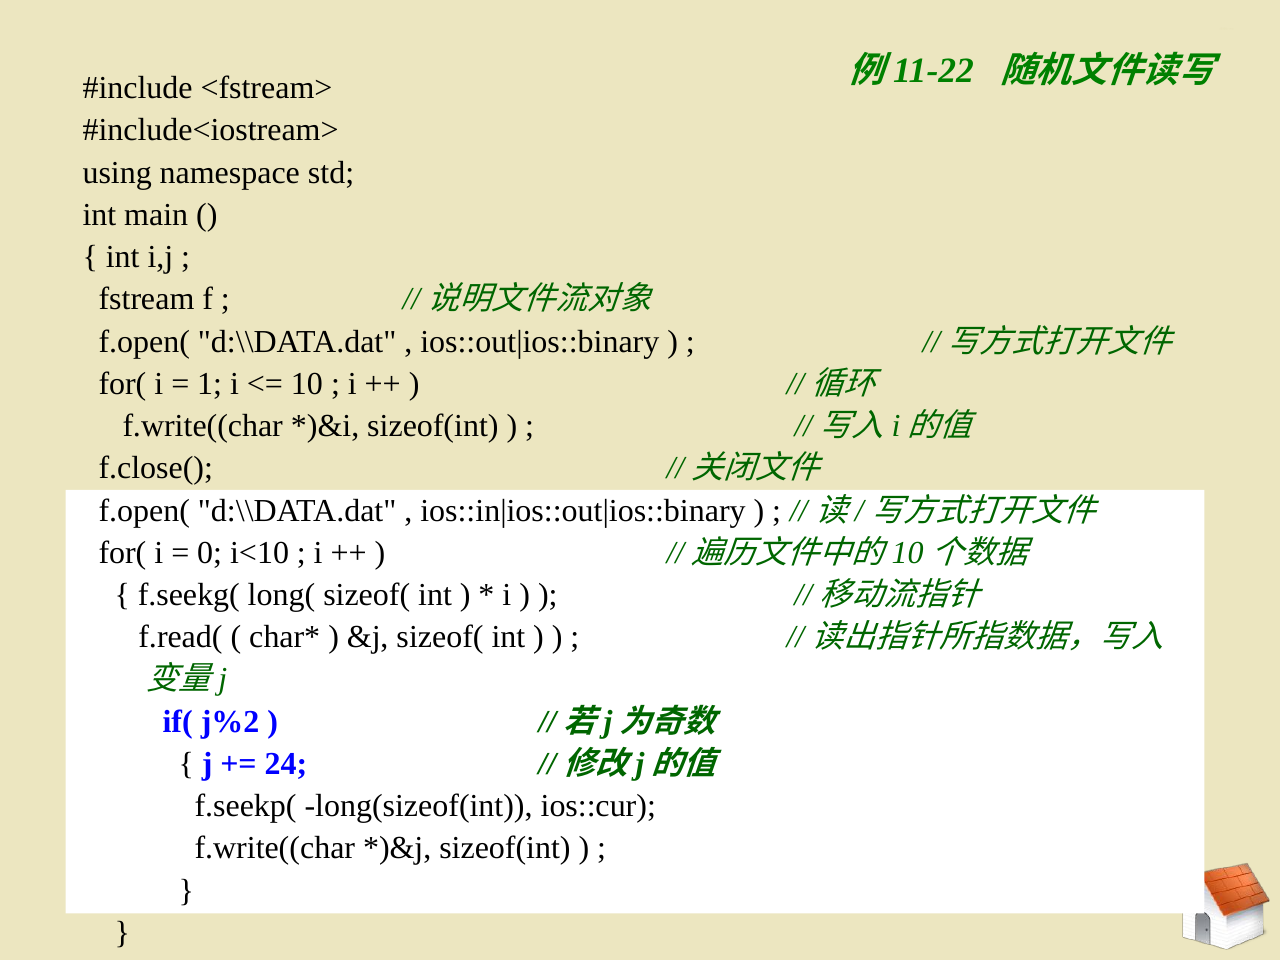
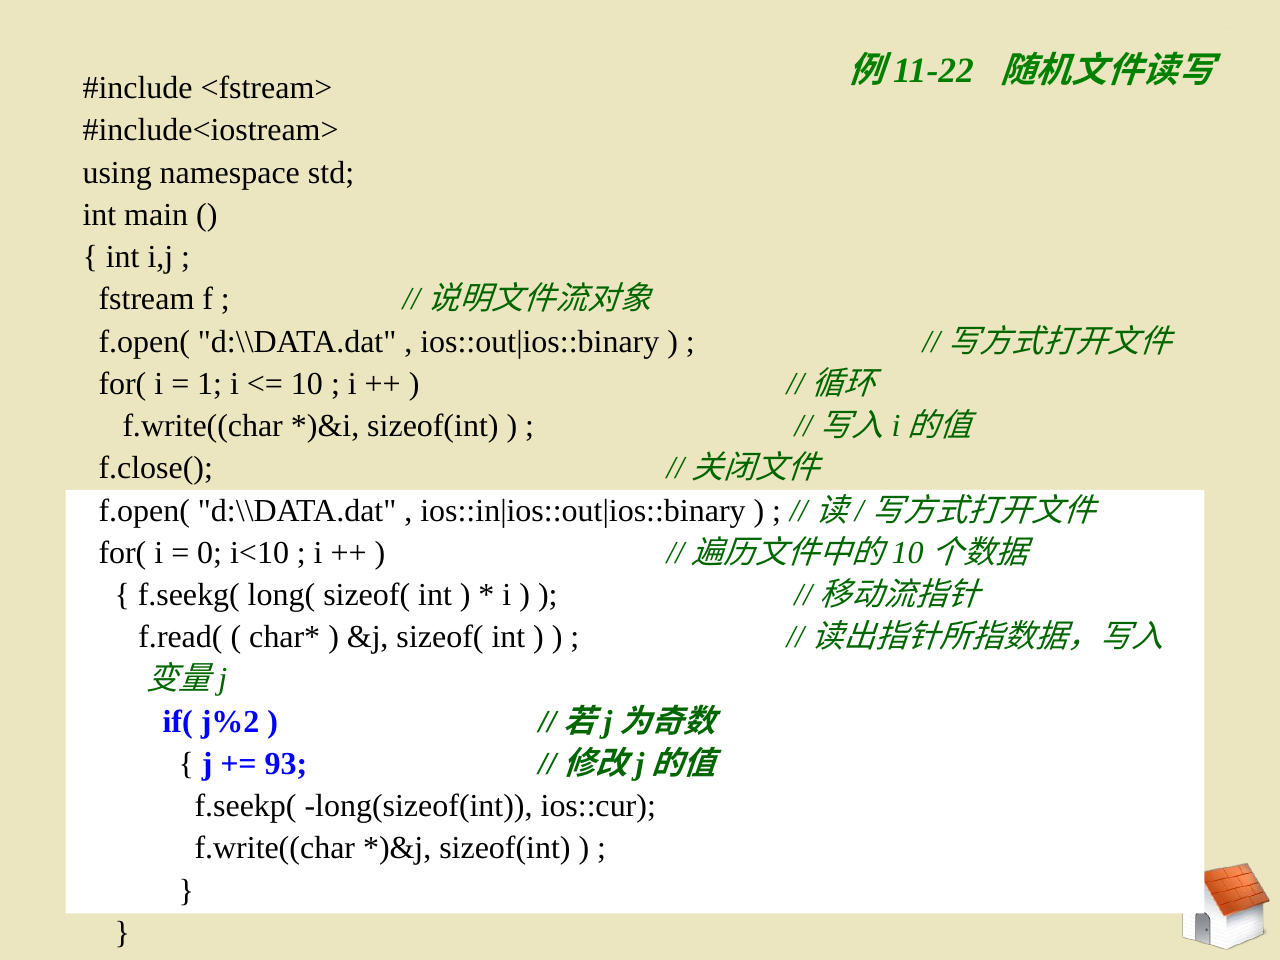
24: 24 -> 93
